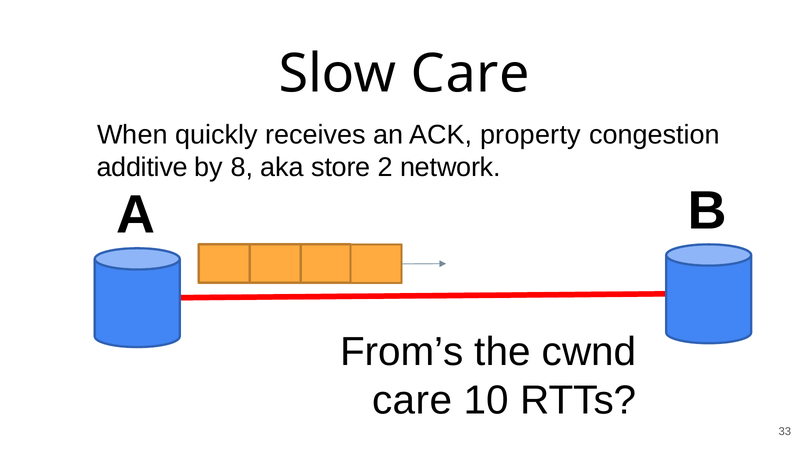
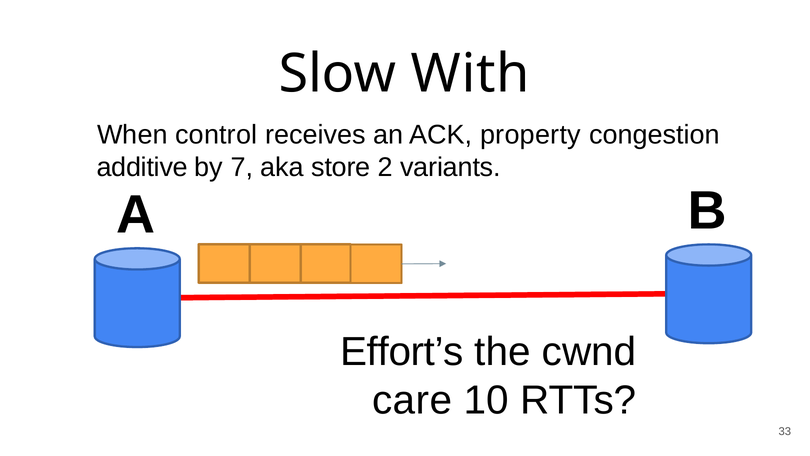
Slow Care: Care -> With
quickly: quickly -> control
8: 8 -> 7
network: network -> variants
From’s: From’s -> Effort’s
